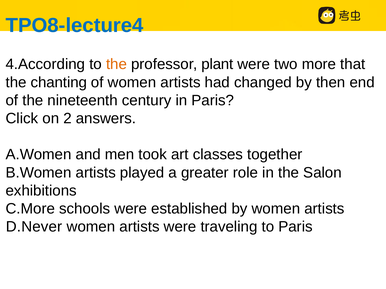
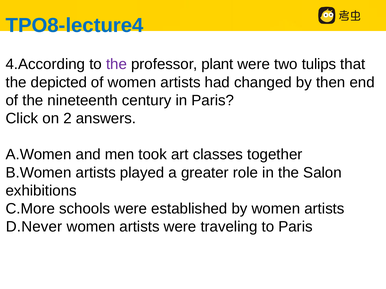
the at (116, 64) colour: orange -> purple
more: more -> tulips
chanting: chanting -> depicted
